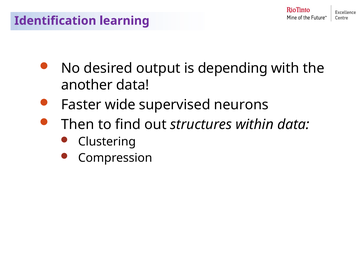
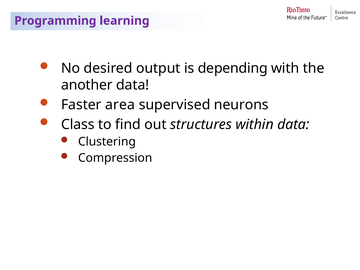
Identification: Identification -> Programming
wide: wide -> area
Then: Then -> Class
